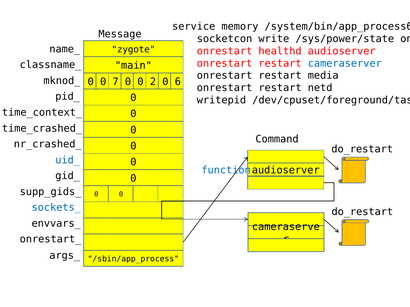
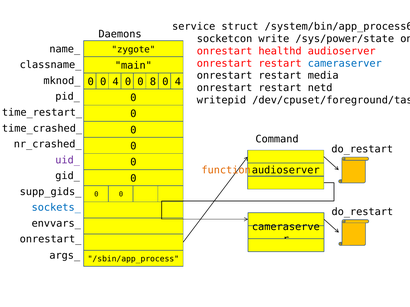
memory: memory -> struct
Message: Message -> Daemons
0 0 7: 7 -> 4
2: 2 -> 8
6 at (178, 82): 6 -> 4
time_context_: time_context_ -> time_restart_
uid_ colour: blue -> purple
function colour: blue -> orange
